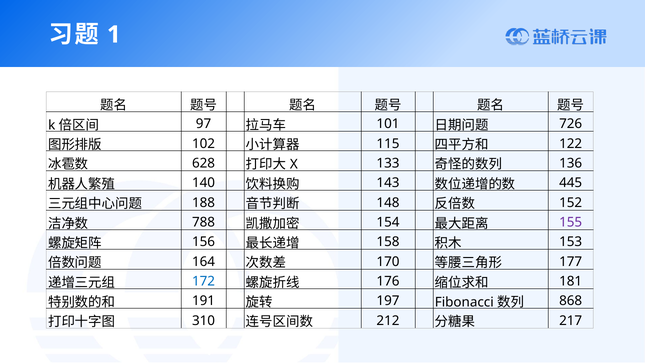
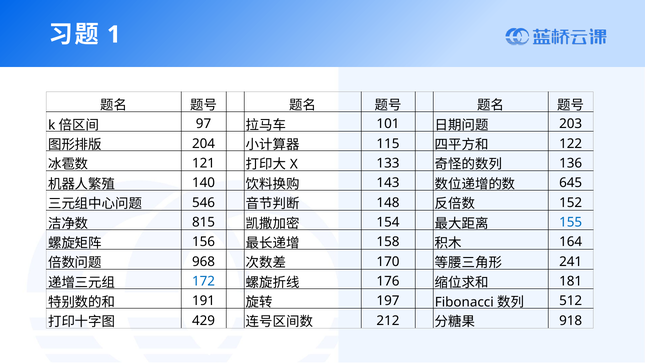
726: 726 -> 203
102: 102 -> 204
628: 628 -> 121
445: 445 -> 645
188: 188 -> 546
788: 788 -> 815
155 colour: purple -> blue
153: 153 -> 164
164: 164 -> 968
177: 177 -> 241
868: 868 -> 512
310: 310 -> 429
217: 217 -> 918
